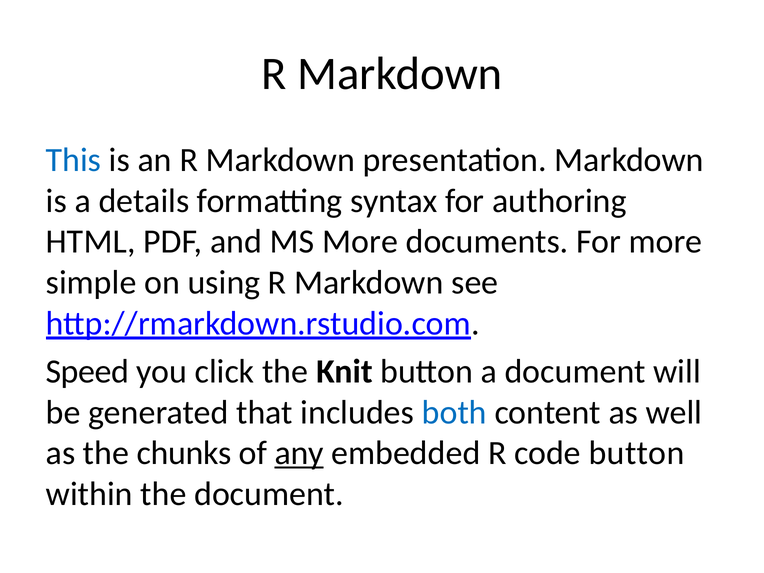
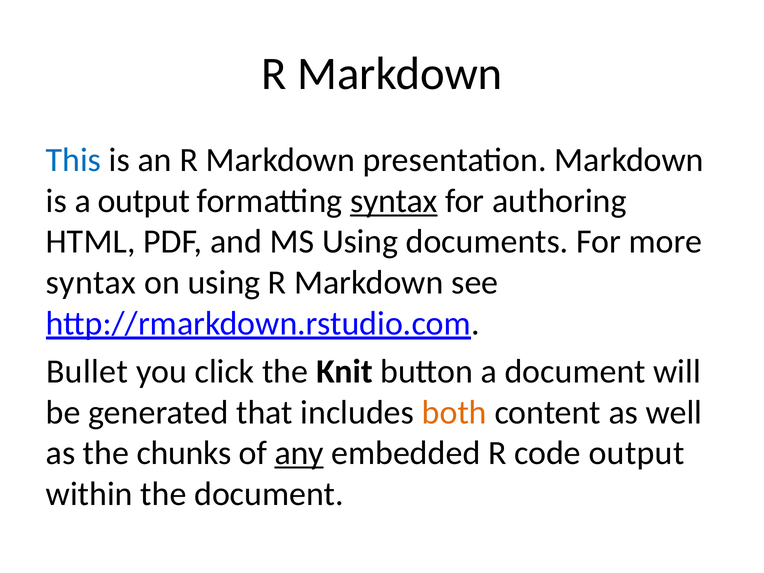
a details: details -> output
syntax at (394, 201) underline: none -> present
MS More: More -> Using
simple at (91, 283): simple -> syntax
Speed: Speed -> Bullet
both colour: blue -> orange
code button: button -> output
